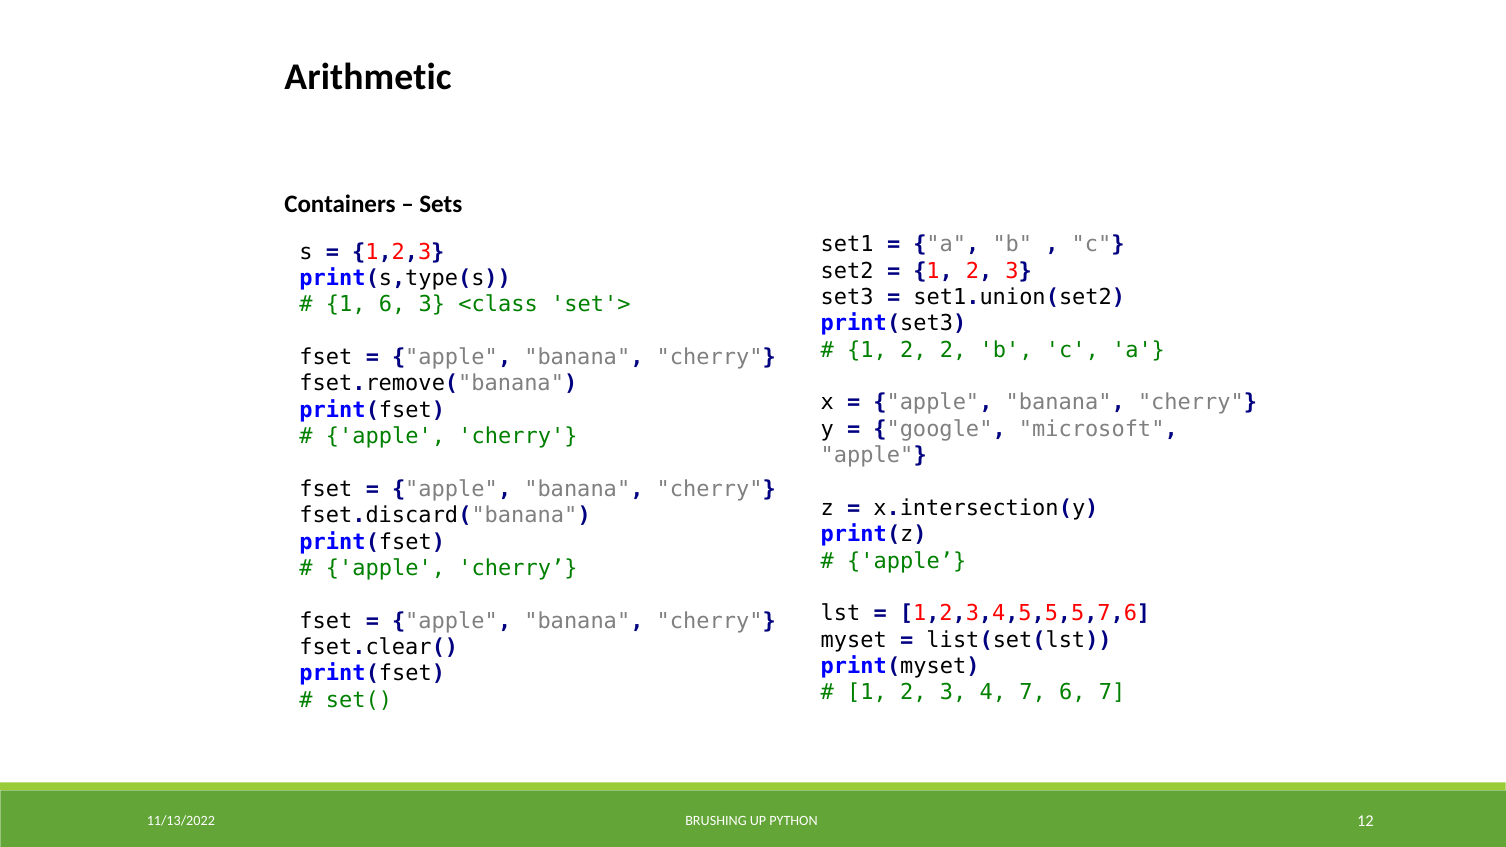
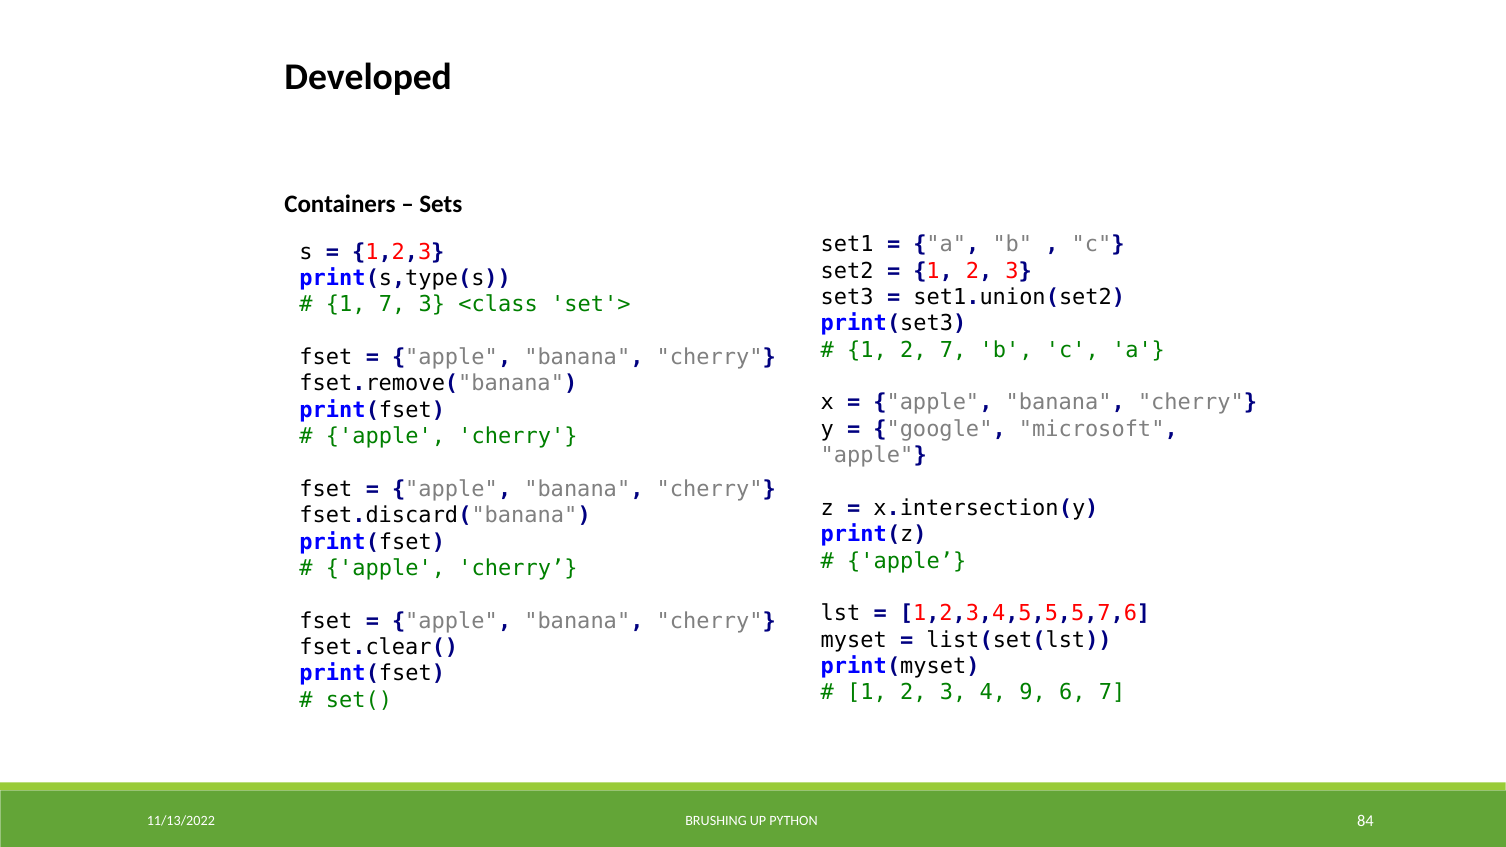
Arithmetic: Arithmetic -> Developed
1 6: 6 -> 7
2 2: 2 -> 7
4 7: 7 -> 9
12: 12 -> 84
